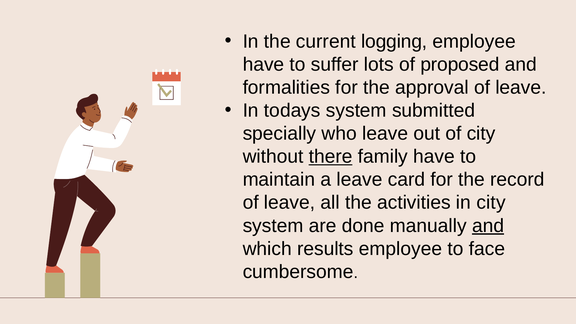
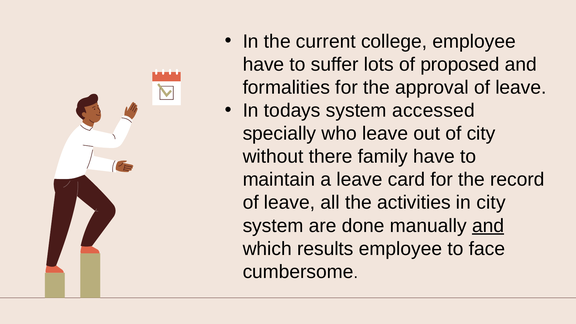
logging: logging -> college
submitted: submitted -> accessed
there underline: present -> none
